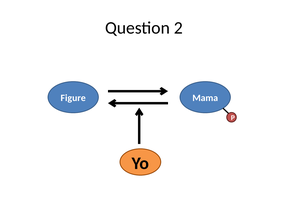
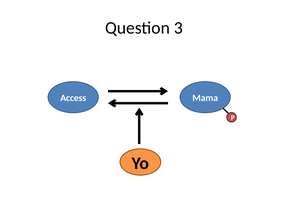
2: 2 -> 3
Figure: Figure -> Access
